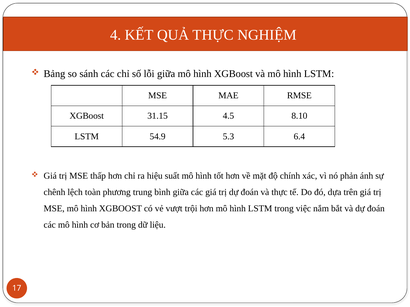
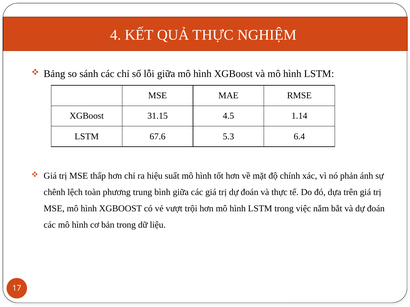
8.10: 8.10 -> 1.14
54.9: 54.9 -> 67.6
